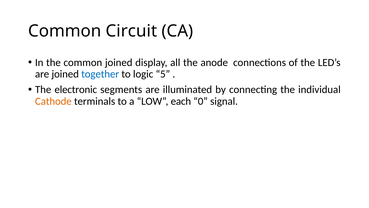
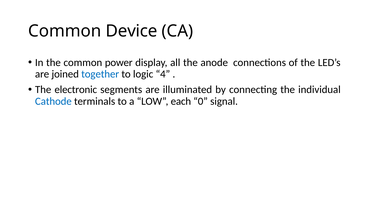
Circuit: Circuit -> Device
common joined: joined -> power
5: 5 -> 4
Cathode colour: orange -> blue
